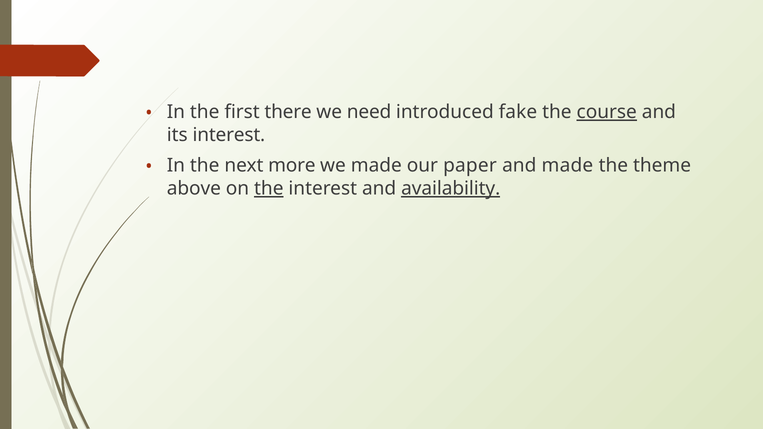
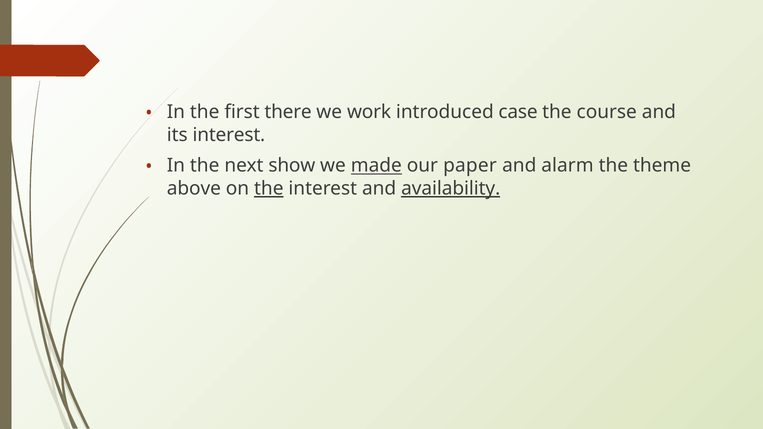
need: need -> work
fake: fake -> case
course underline: present -> none
more: more -> show
made at (376, 166) underline: none -> present
and made: made -> alarm
